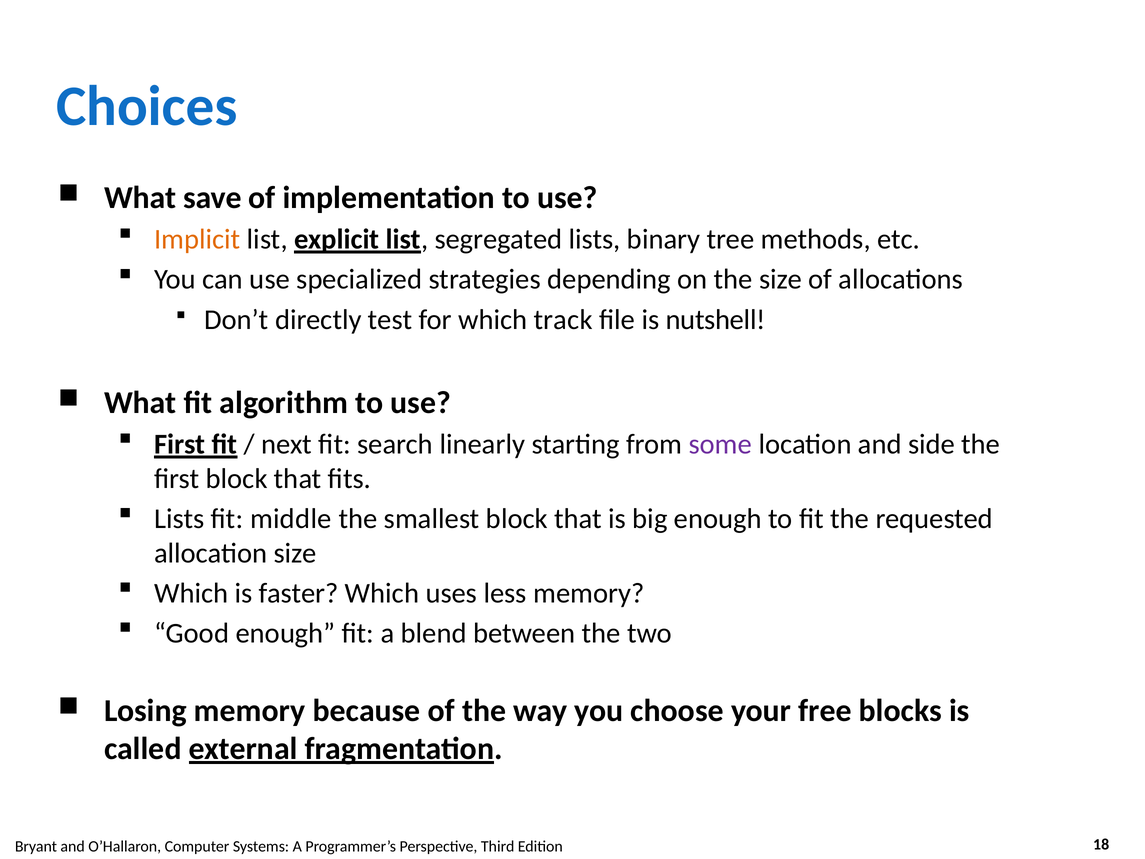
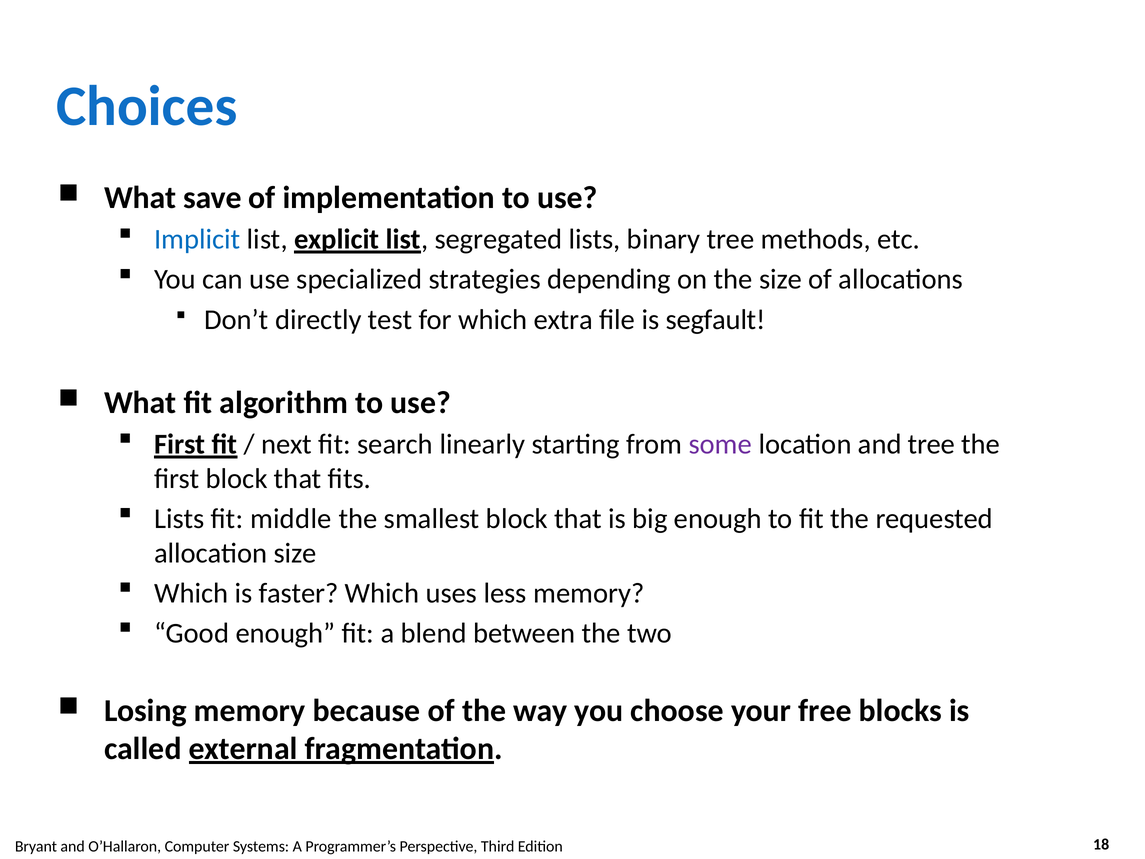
Implicit colour: orange -> blue
track: track -> extra
nutshell: nutshell -> segfault
and side: side -> tree
